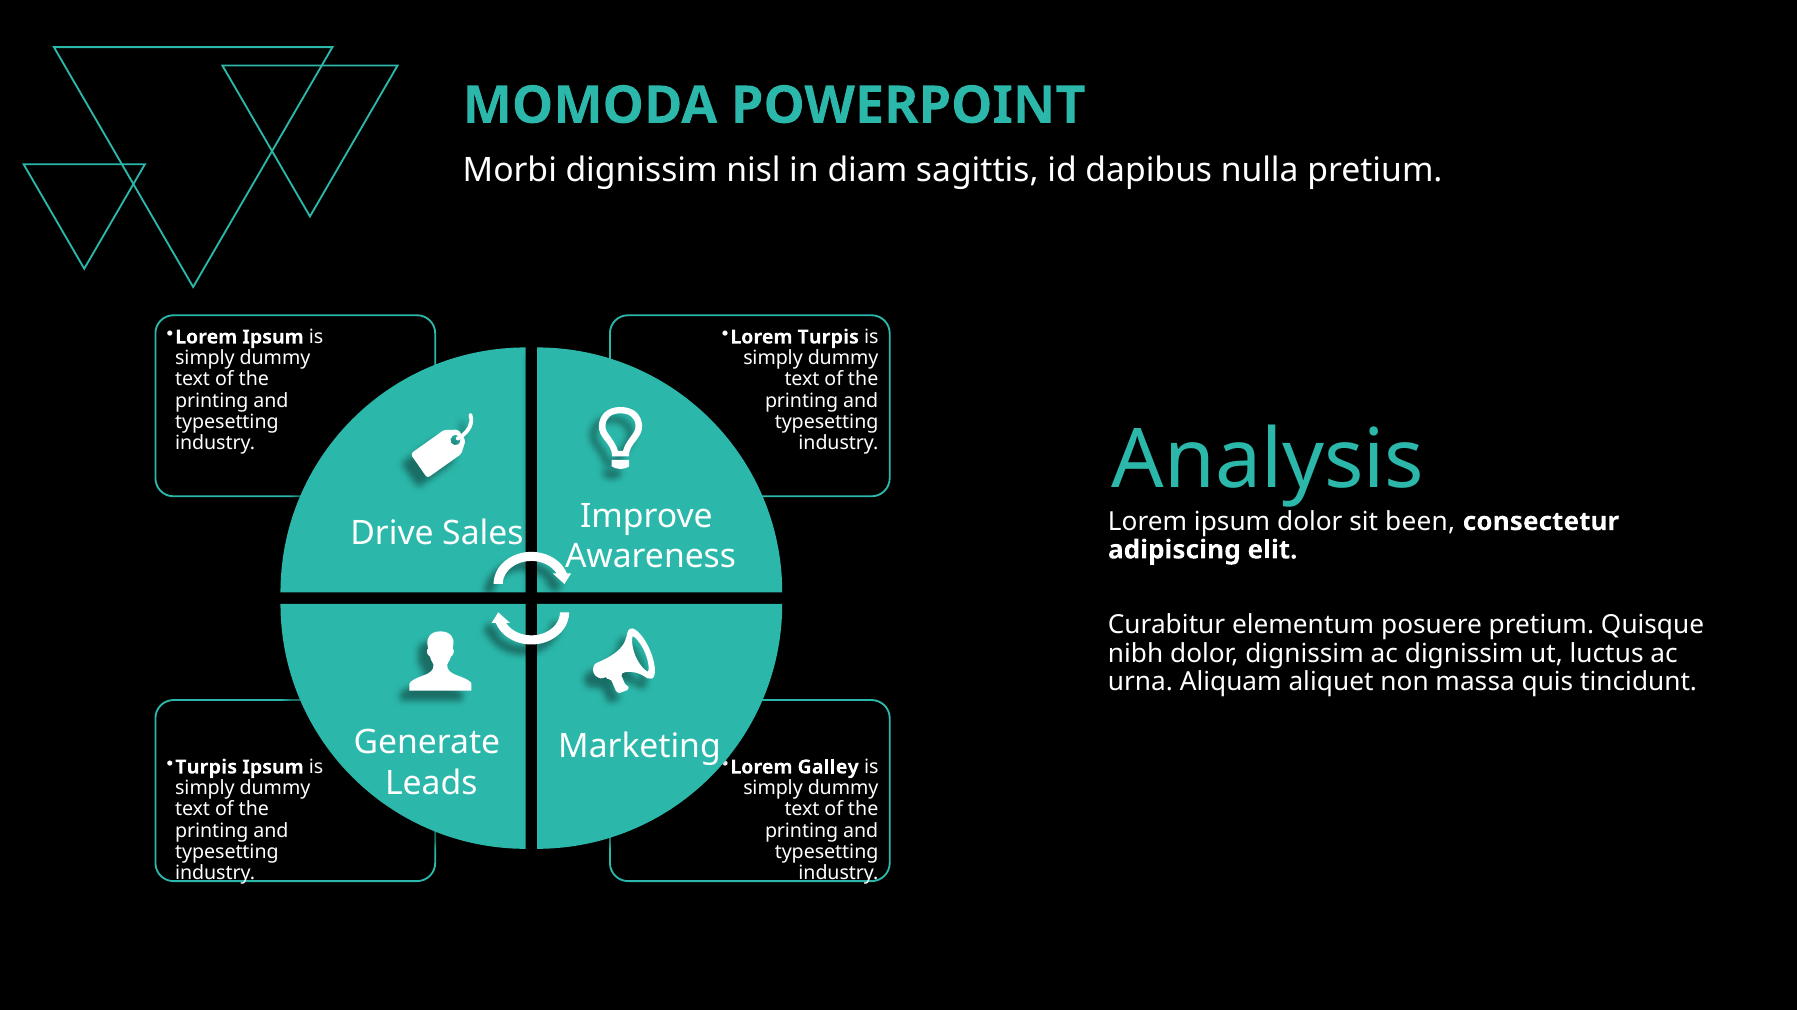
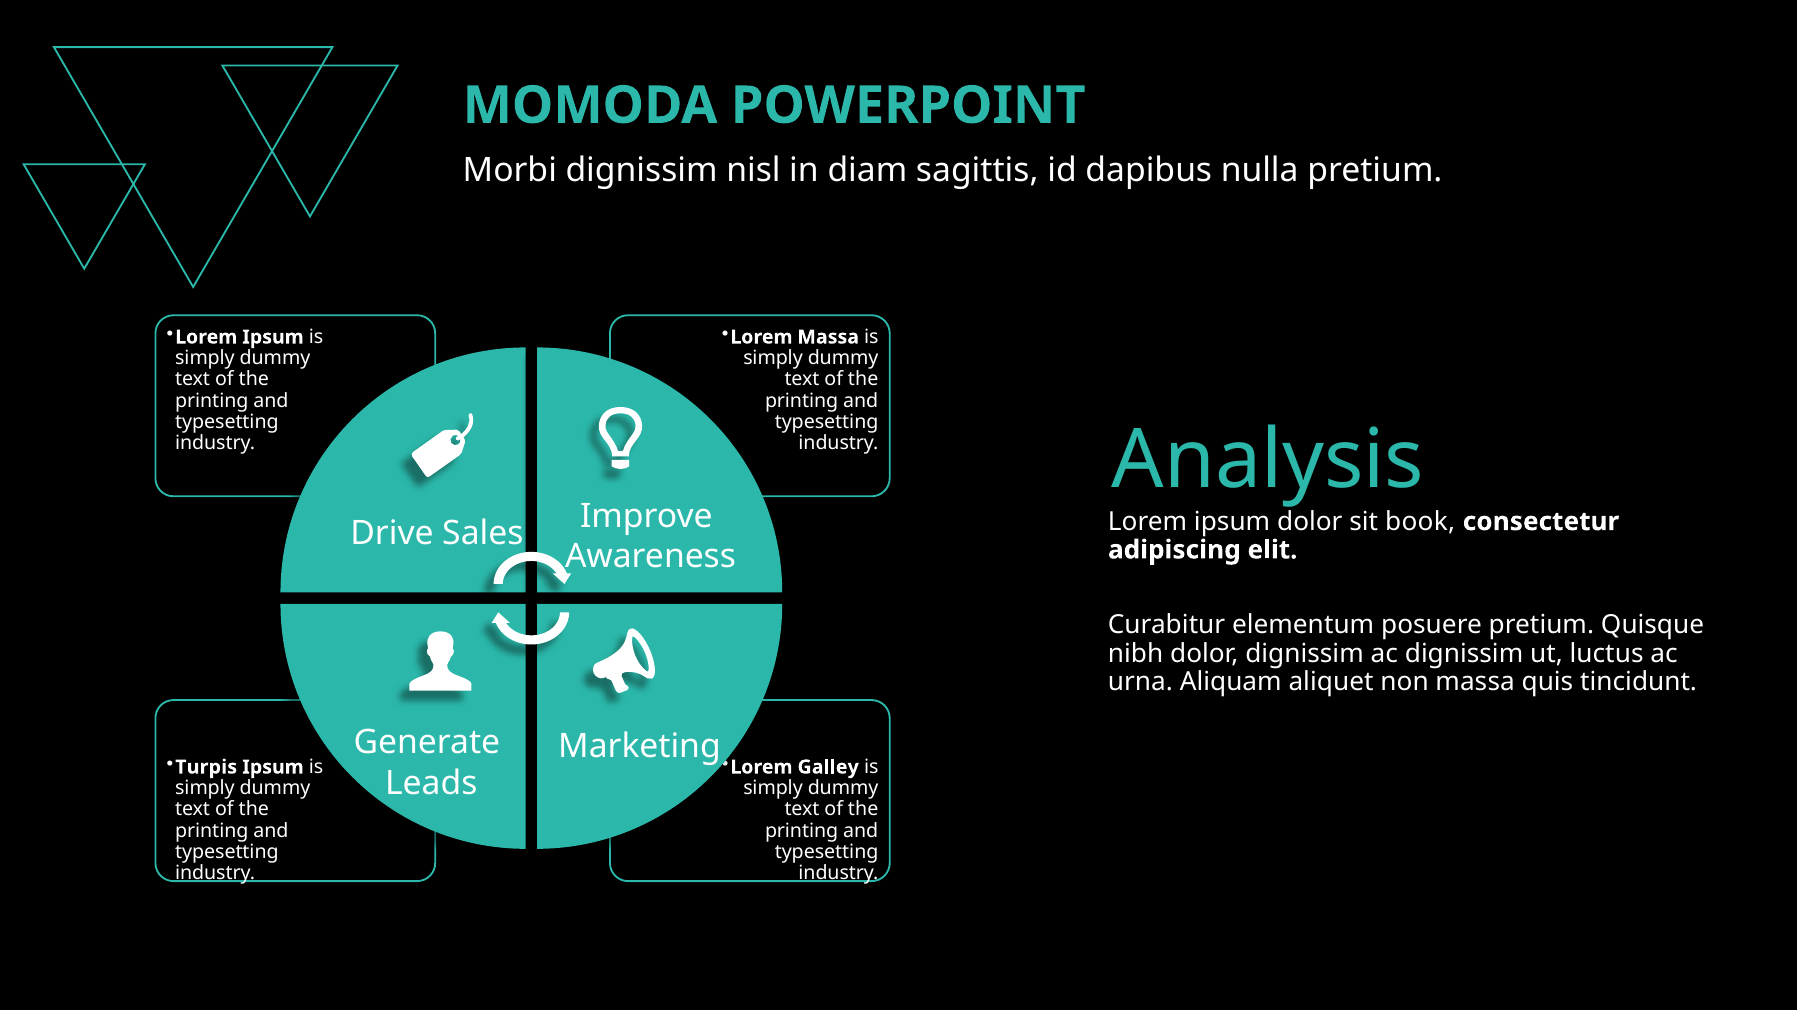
Turpis at (828, 337): Turpis -> Massa
been: been -> book
